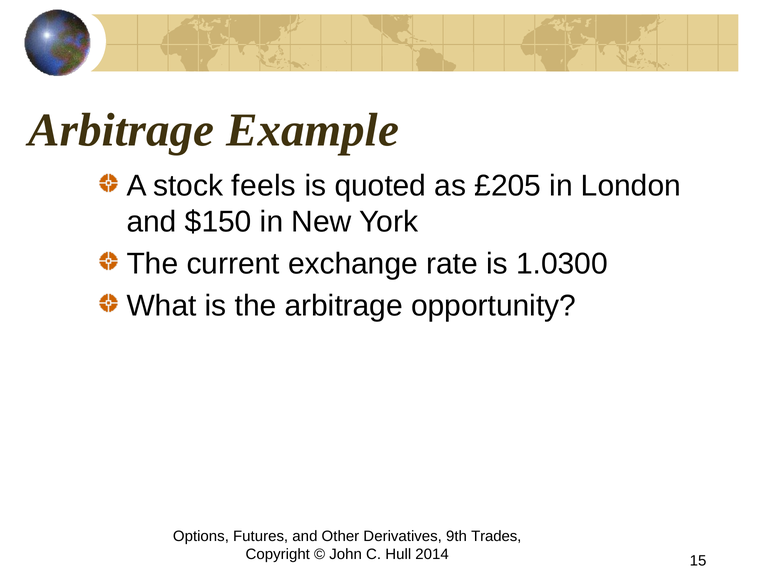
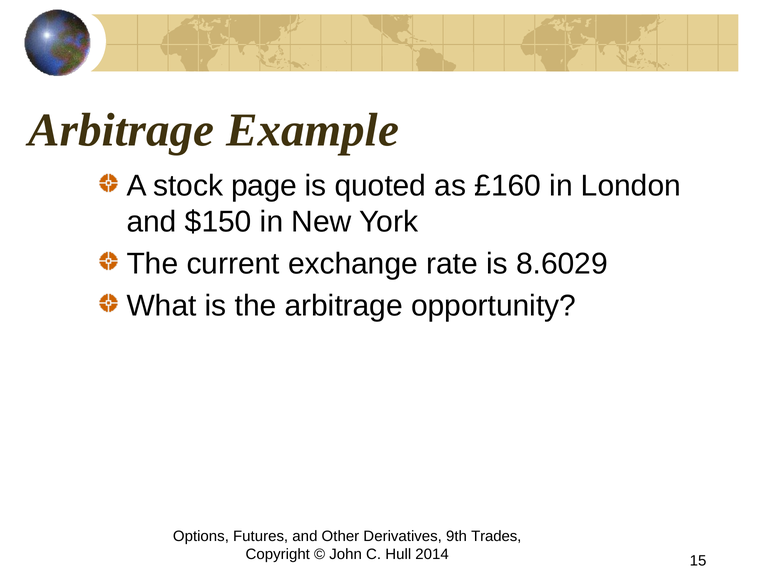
feels: feels -> page
£205: £205 -> £160
1.0300: 1.0300 -> 8.6029
